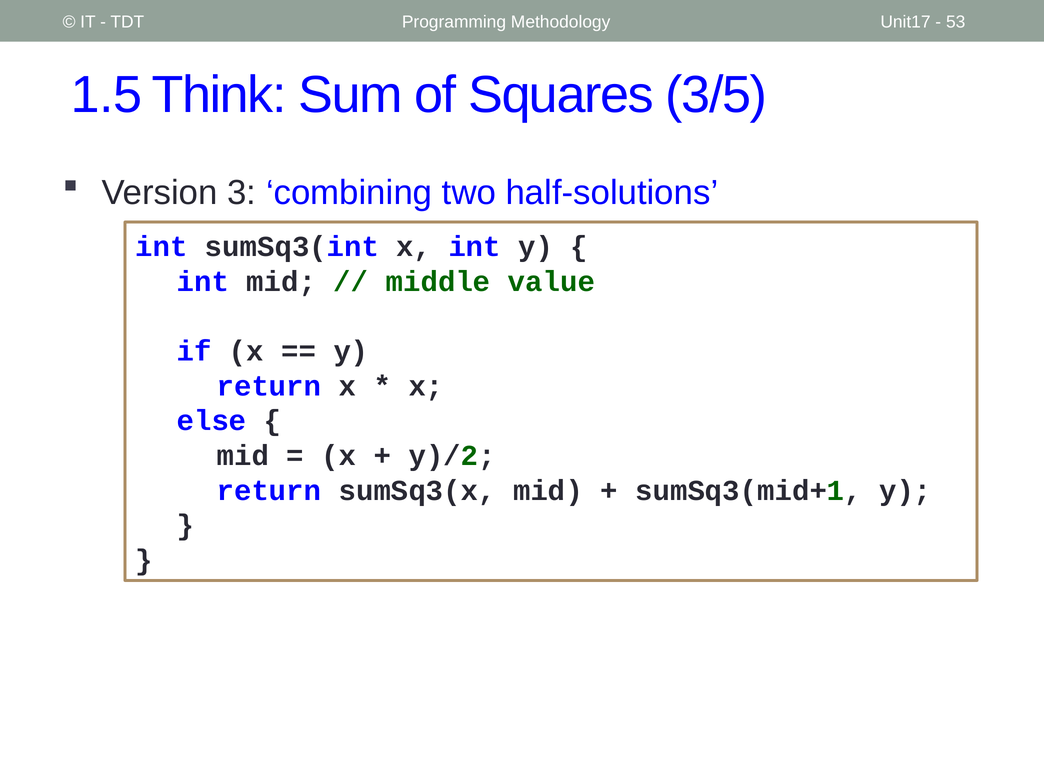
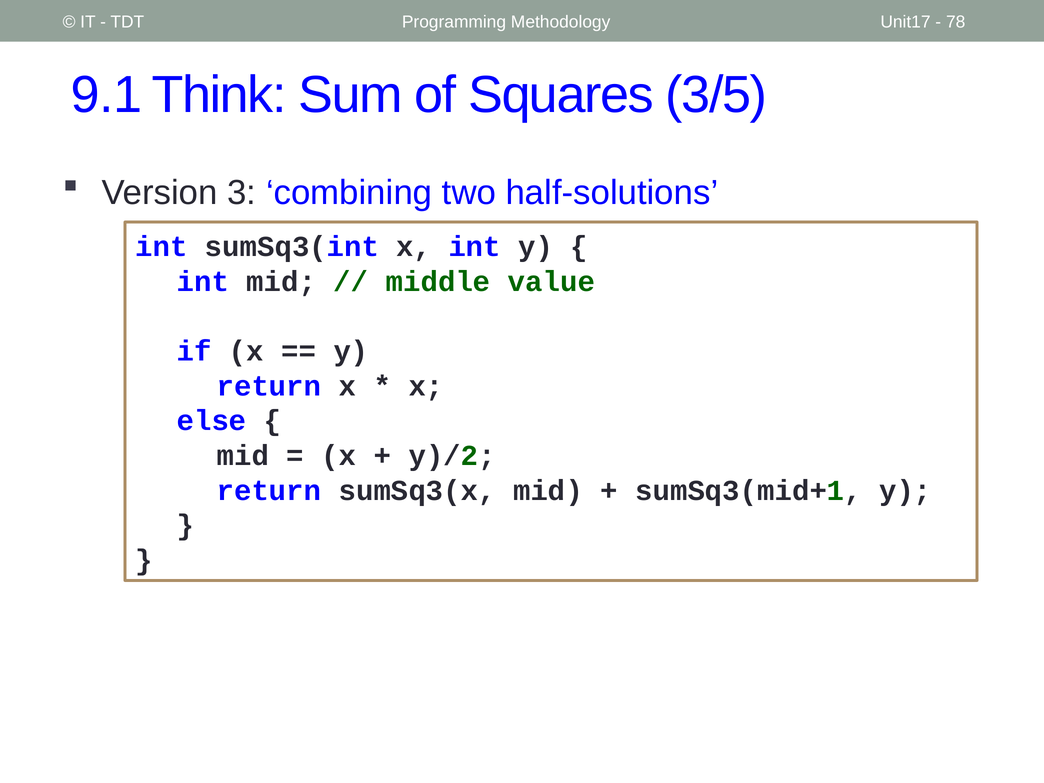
53: 53 -> 78
1.5: 1.5 -> 9.1
